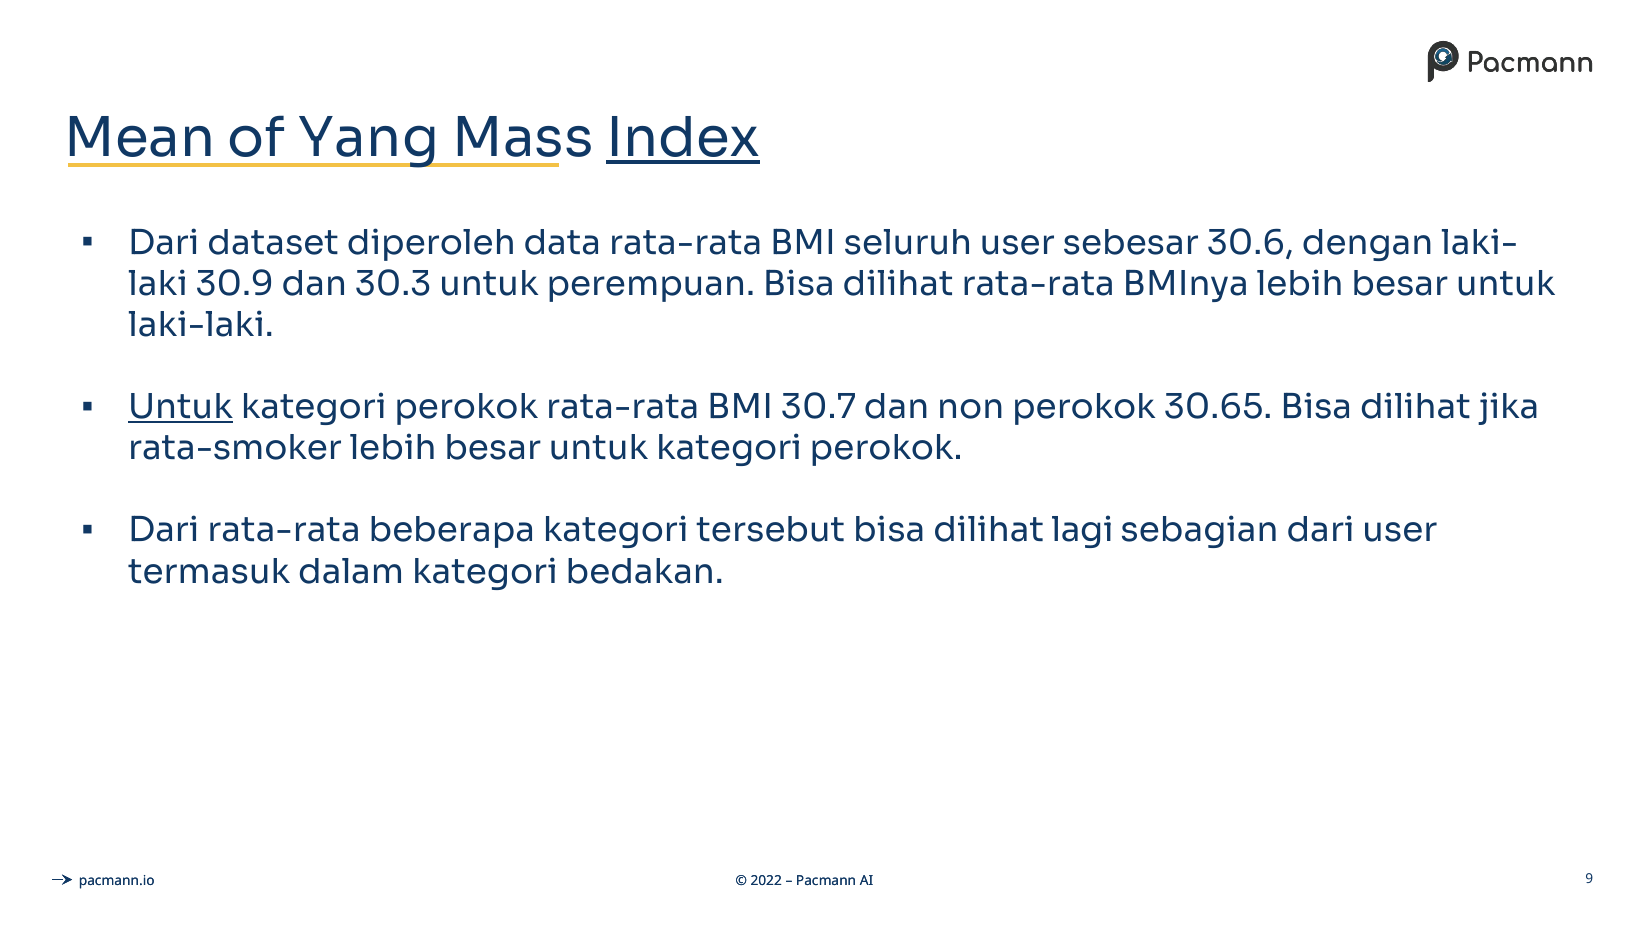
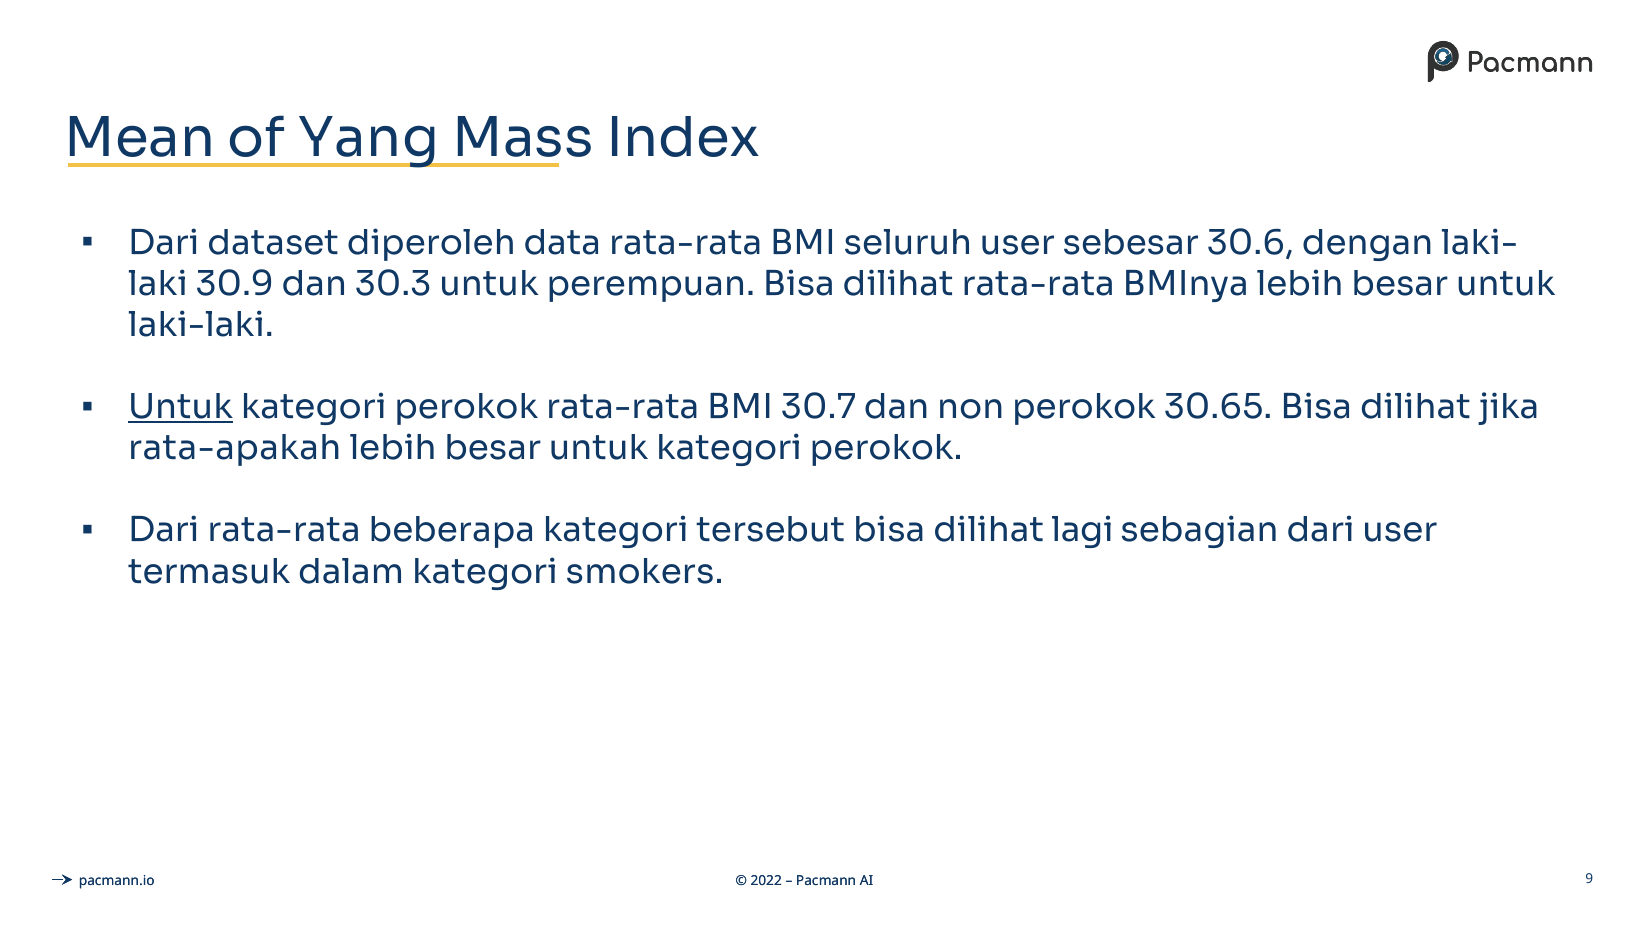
Index underline: present -> none
rata-smoker: rata-smoker -> rata-apakah
bedakan: bedakan -> smokers
